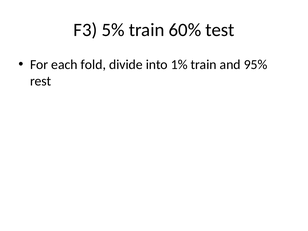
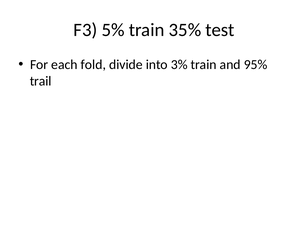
60%: 60% -> 35%
1%: 1% -> 3%
rest: rest -> trail
